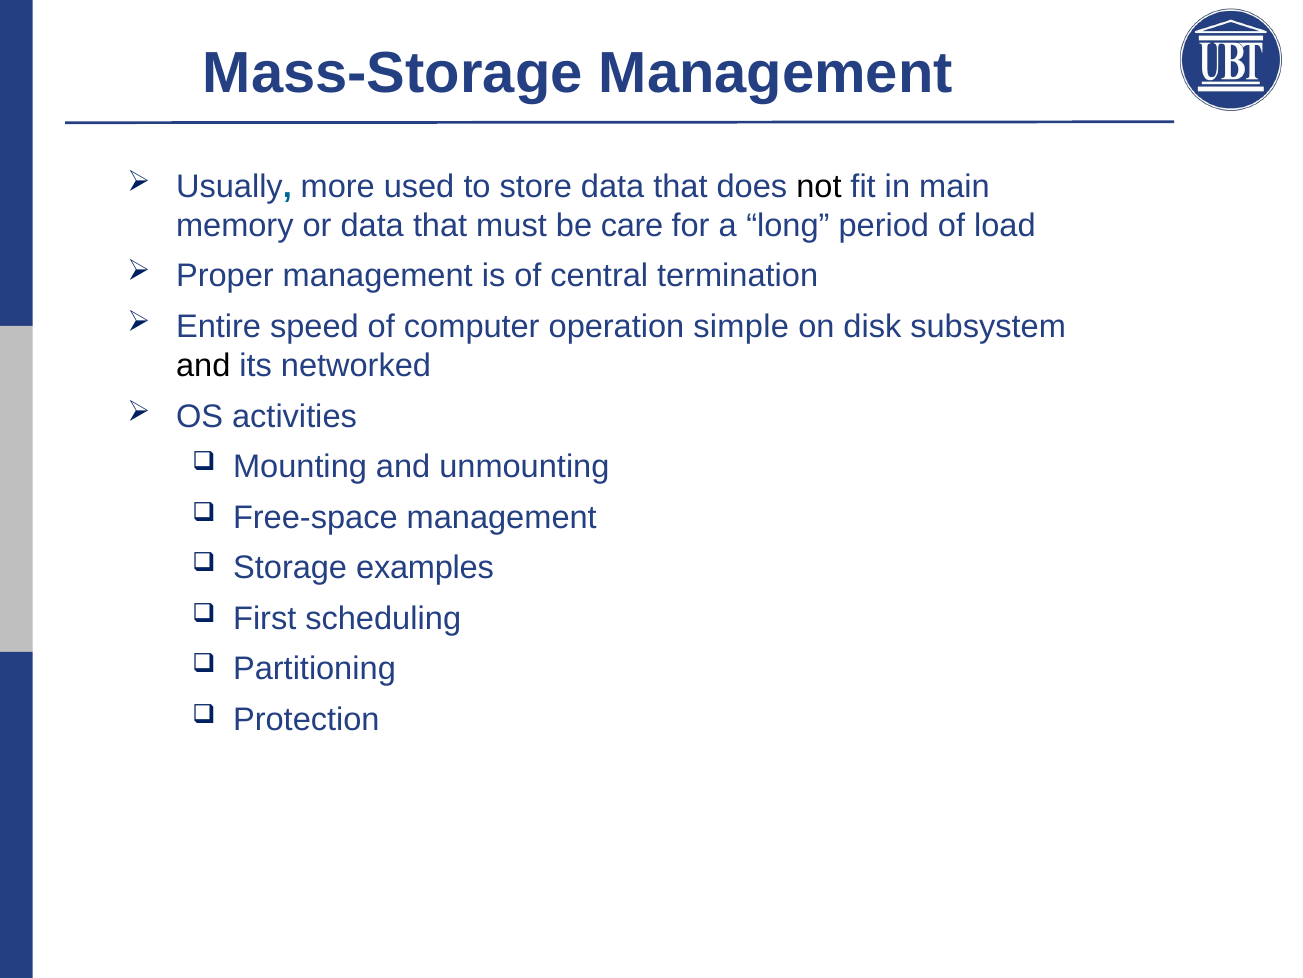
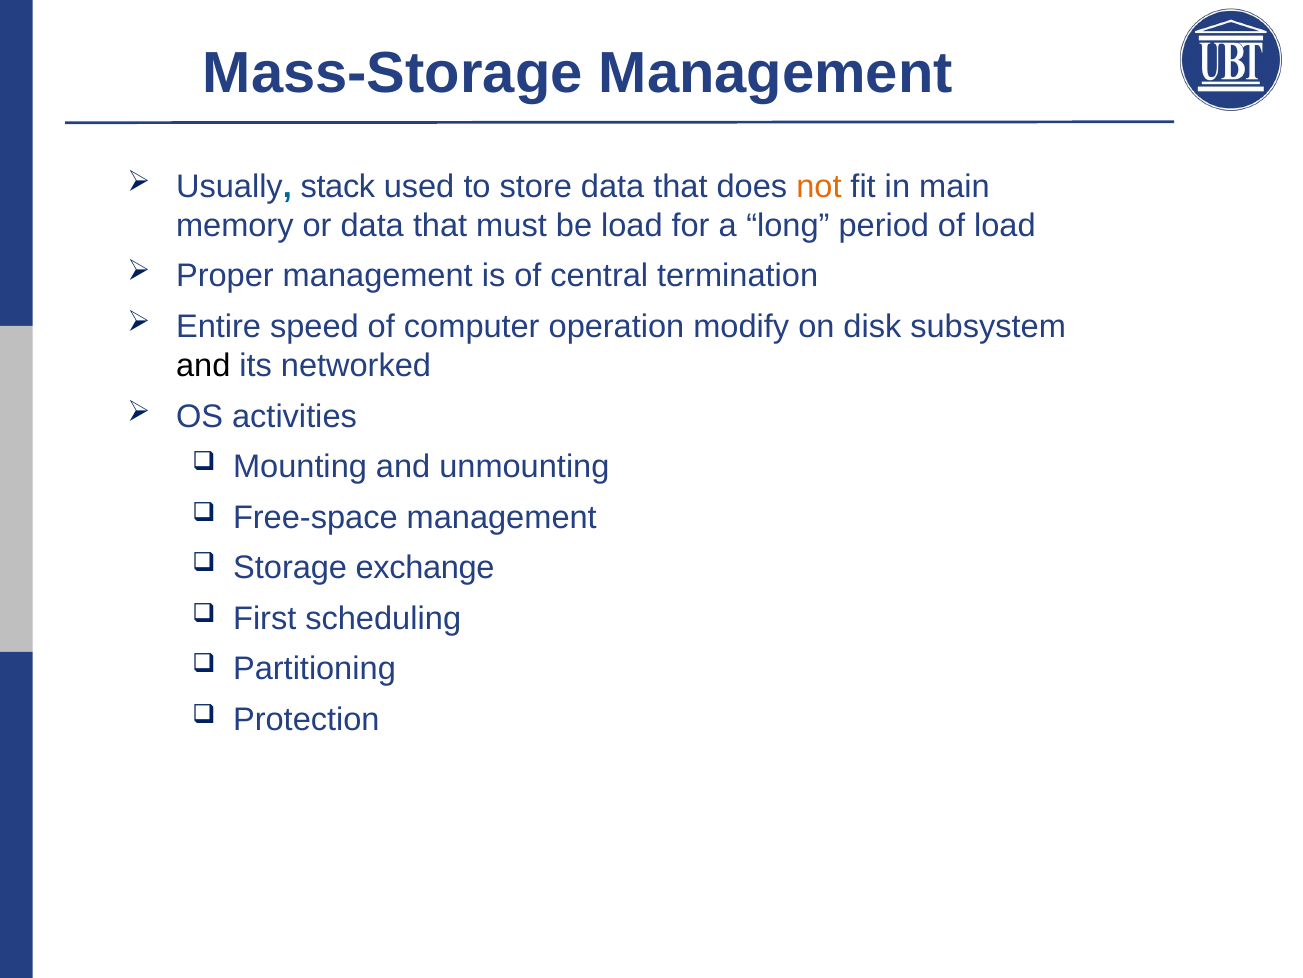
more: more -> stack
not colour: black -> orange
be care: care -> load
simple: simple -> modify
examples: examples -> exchange
